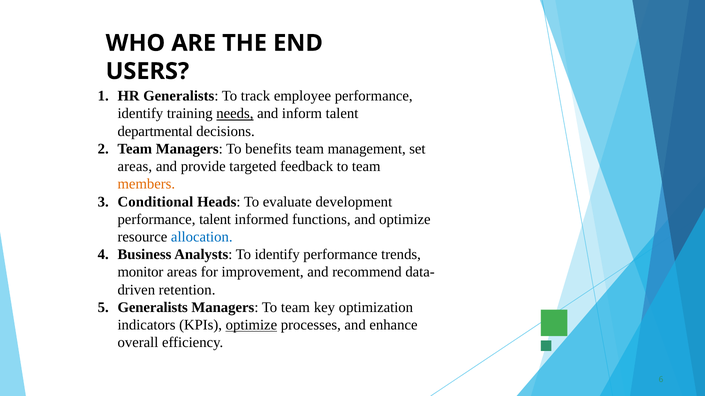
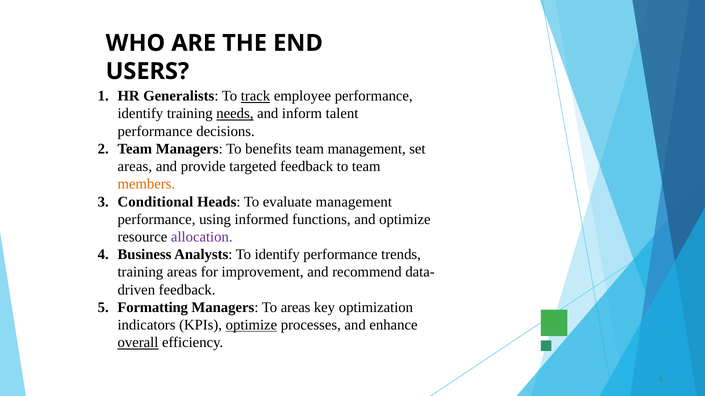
track underline: none -> present
departmental at (155, 131): departmental -> performance
evaluate development: development -> management
performance talent: talent -> using
allocation colour: blue -> purple
monitor at (140, 272): monitor -> training
retention at (187, 290): retention -> feedback
Generalists at (153, 308): Generalists -> Formatting
Managers To team: team -> areas
overall underline: none -> present
